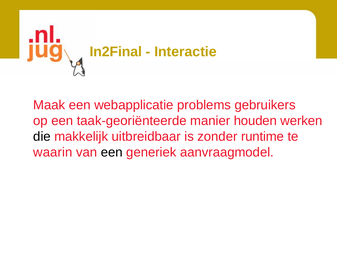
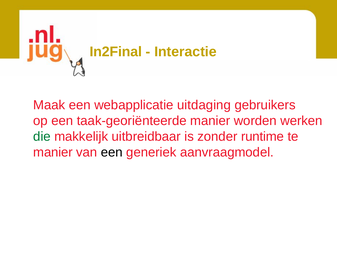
problems: problems -> uitdaging
houden: houden -> worden
die colour: black -> green
waarin at (53, 152): waarin -> manier
